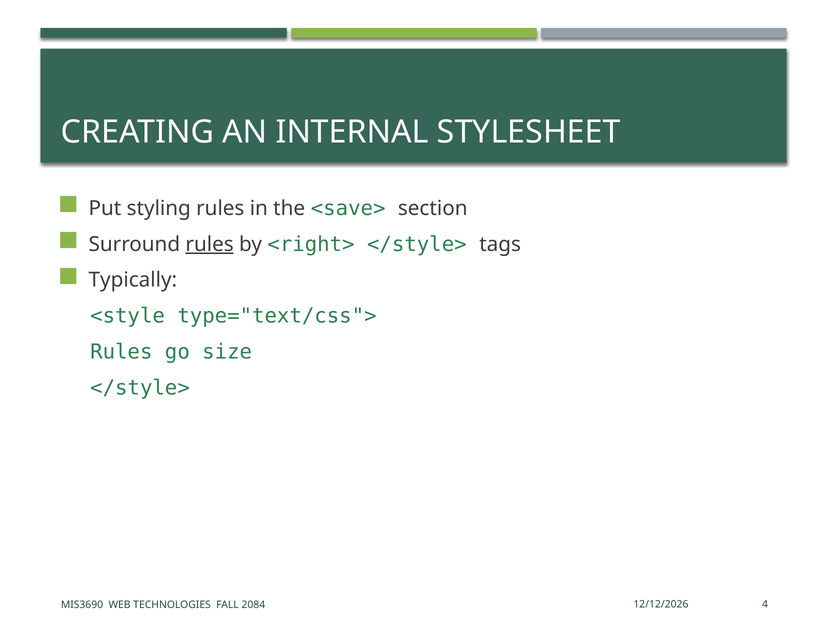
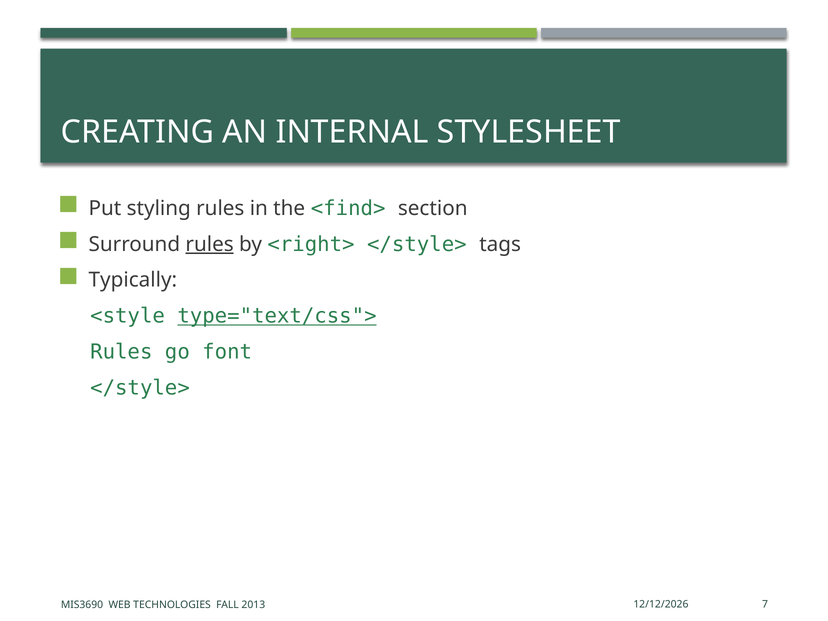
<save>: <save> -> <find>
type="text/css"> underline: none -> present
size: size -> font
4: 4 -> 7
2084: 2084 -> 2013
